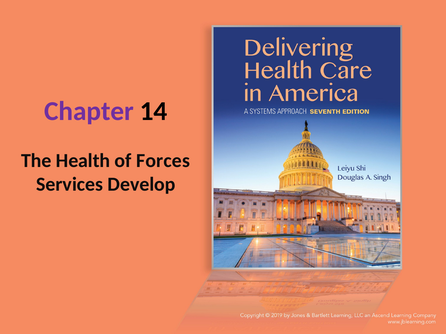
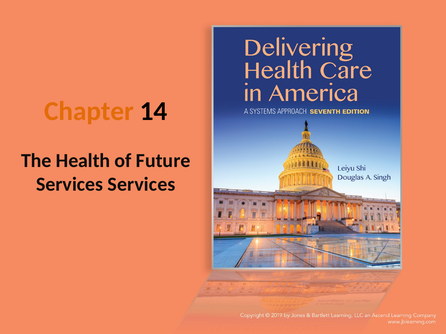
Chapter colour: purple -> orange
Forces: Forces -> Future
Services Develop: Develop -> Services
